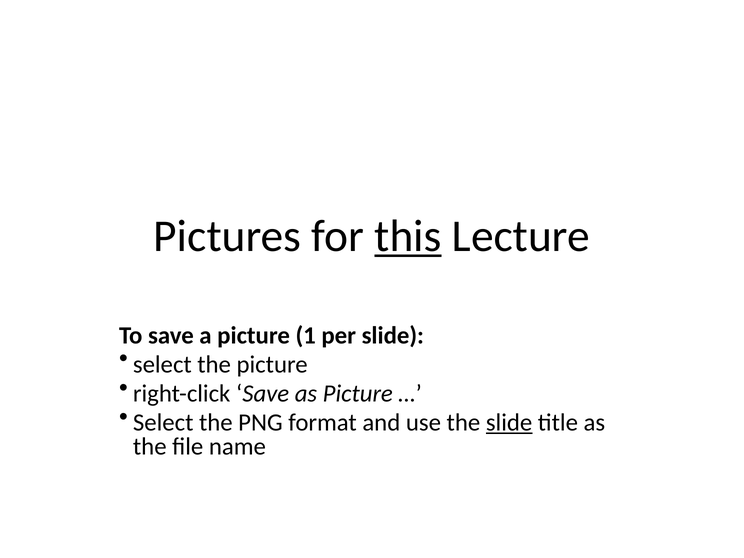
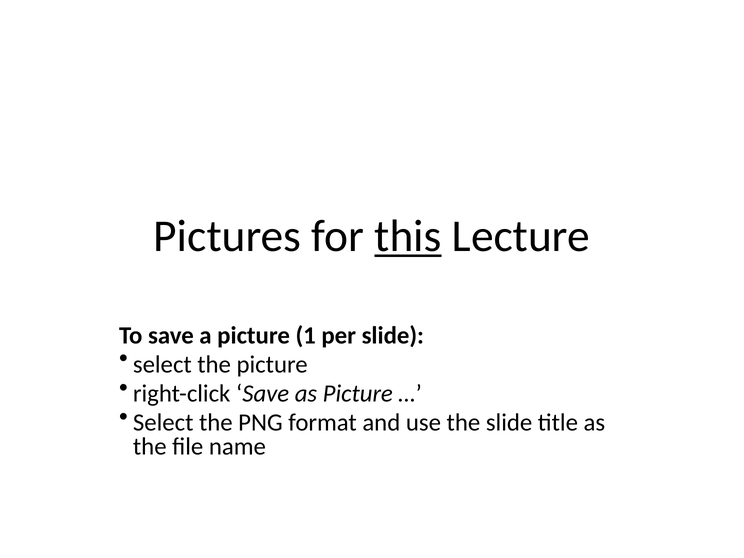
slide at (509, 423) underline: present -> none
